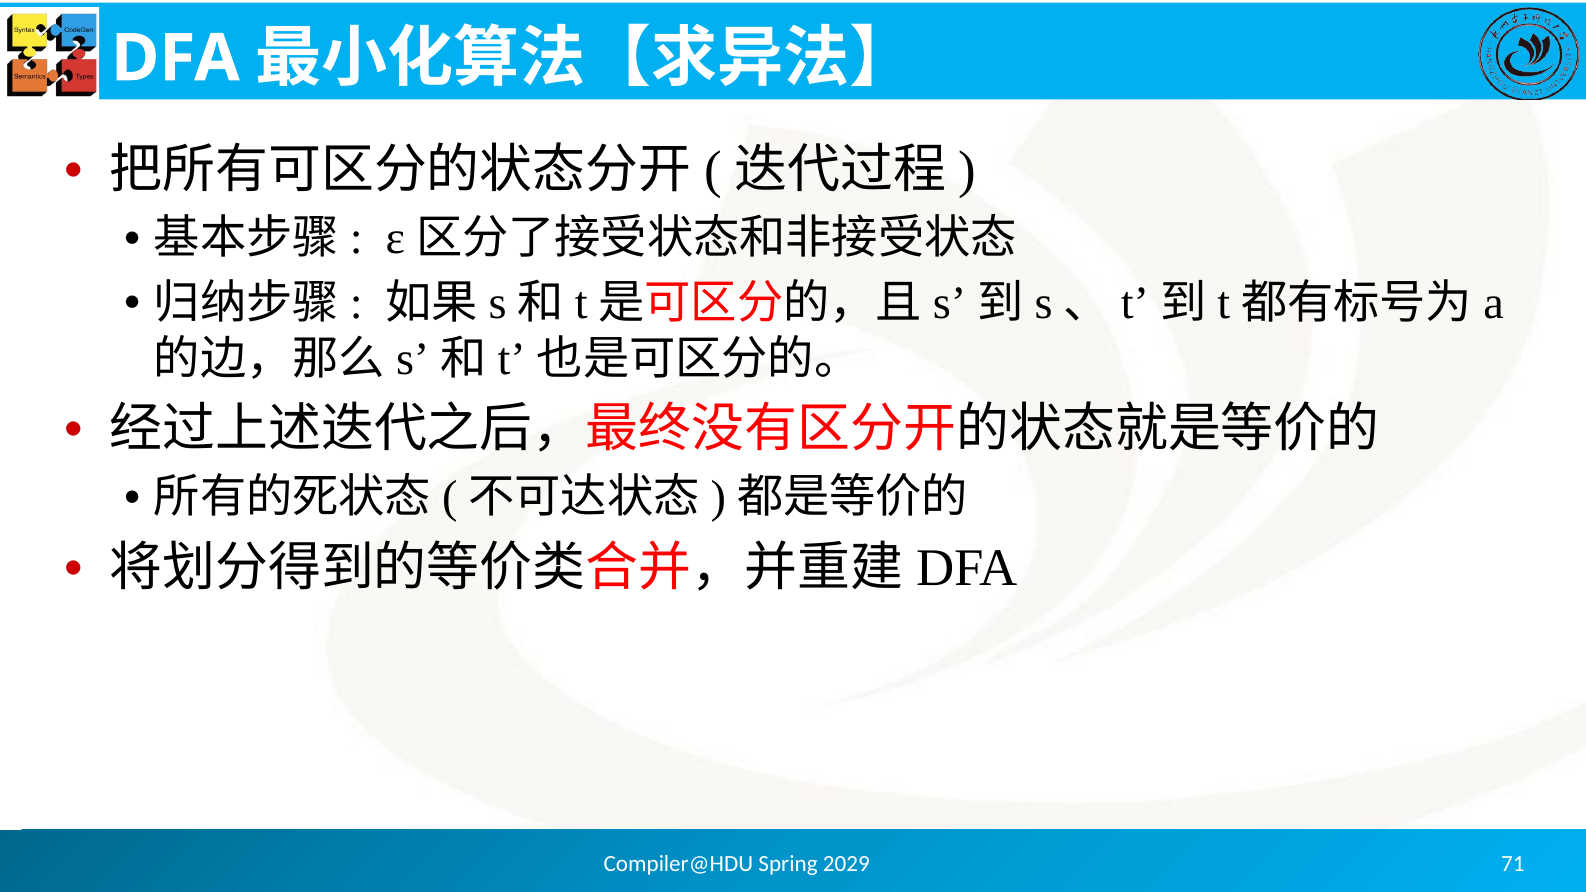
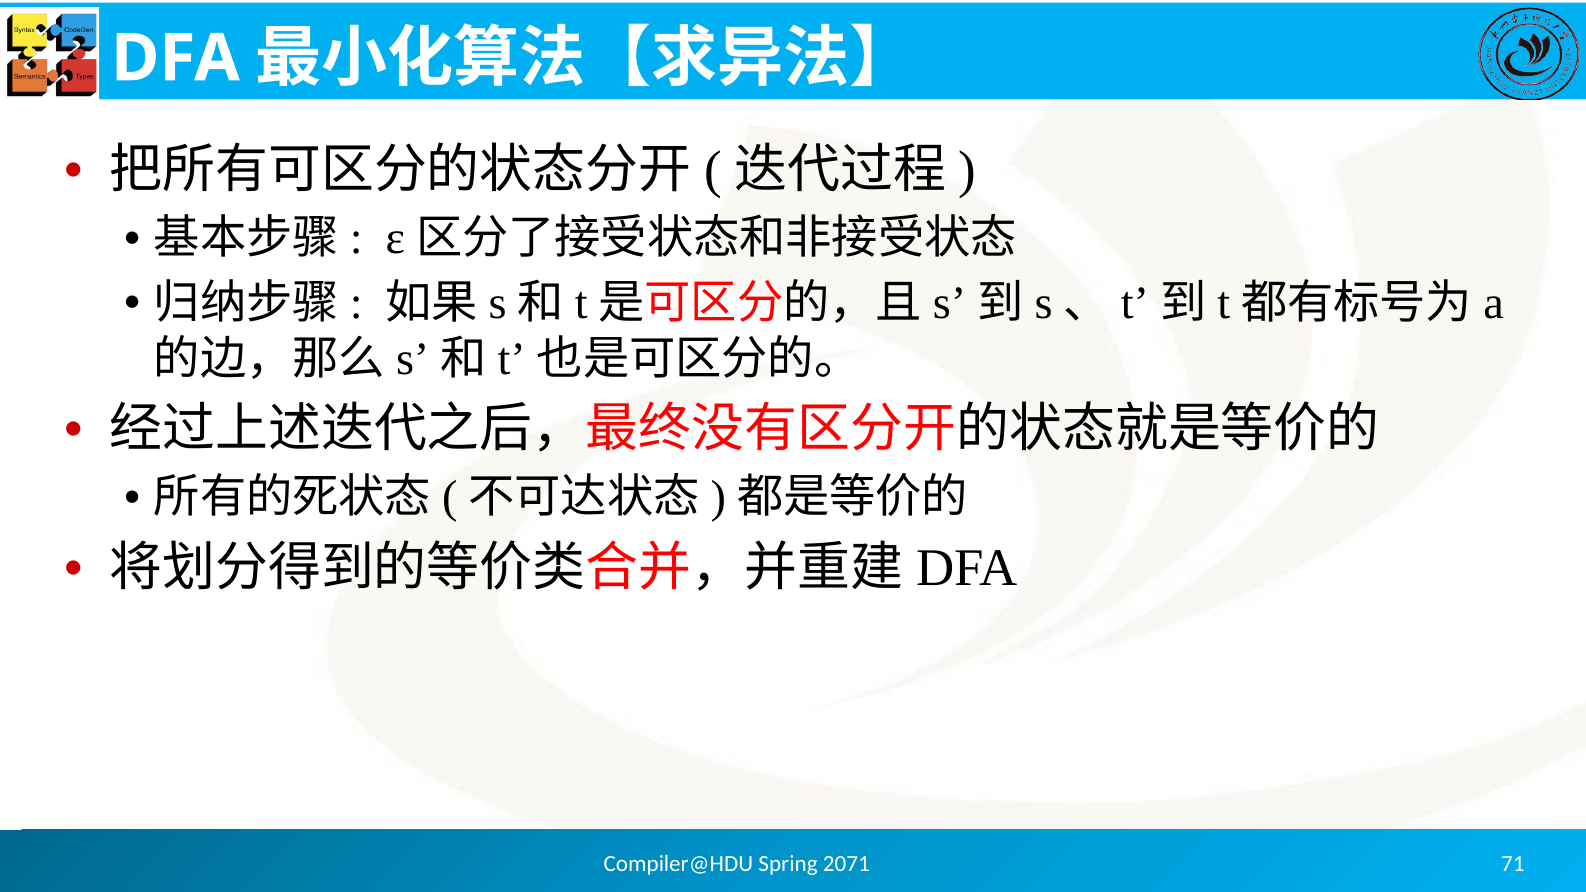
2029: 2029 -> 2071
